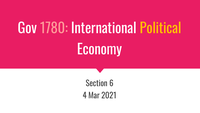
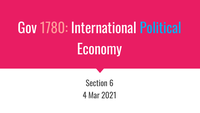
Political colour: yellow -> light blue
